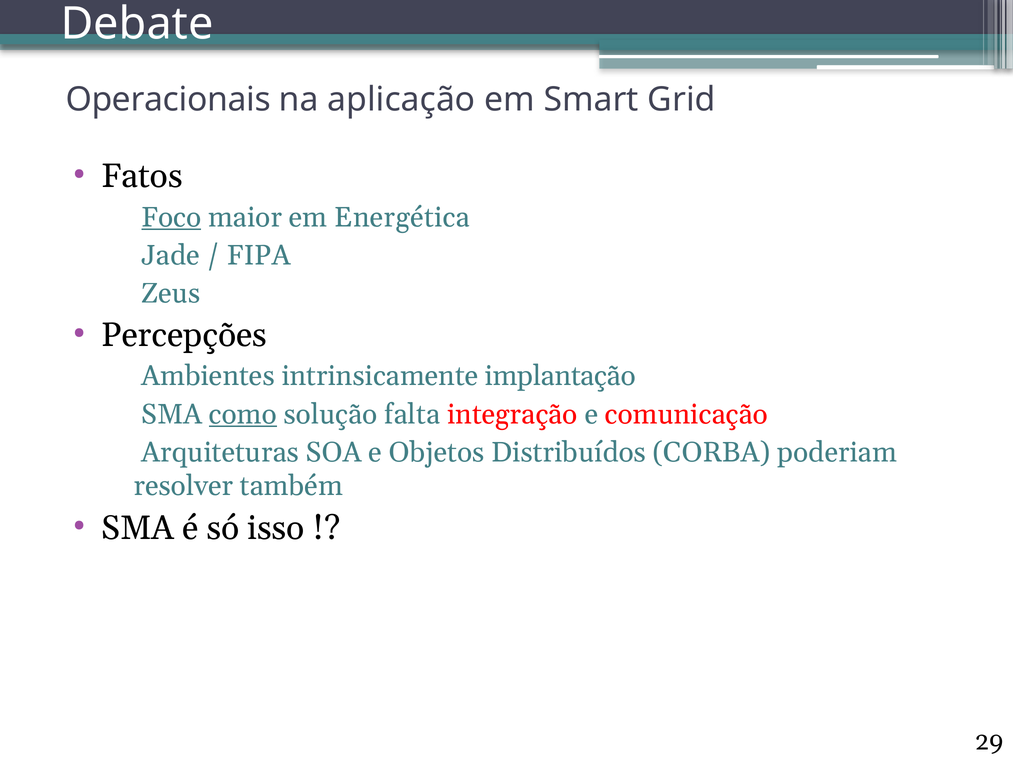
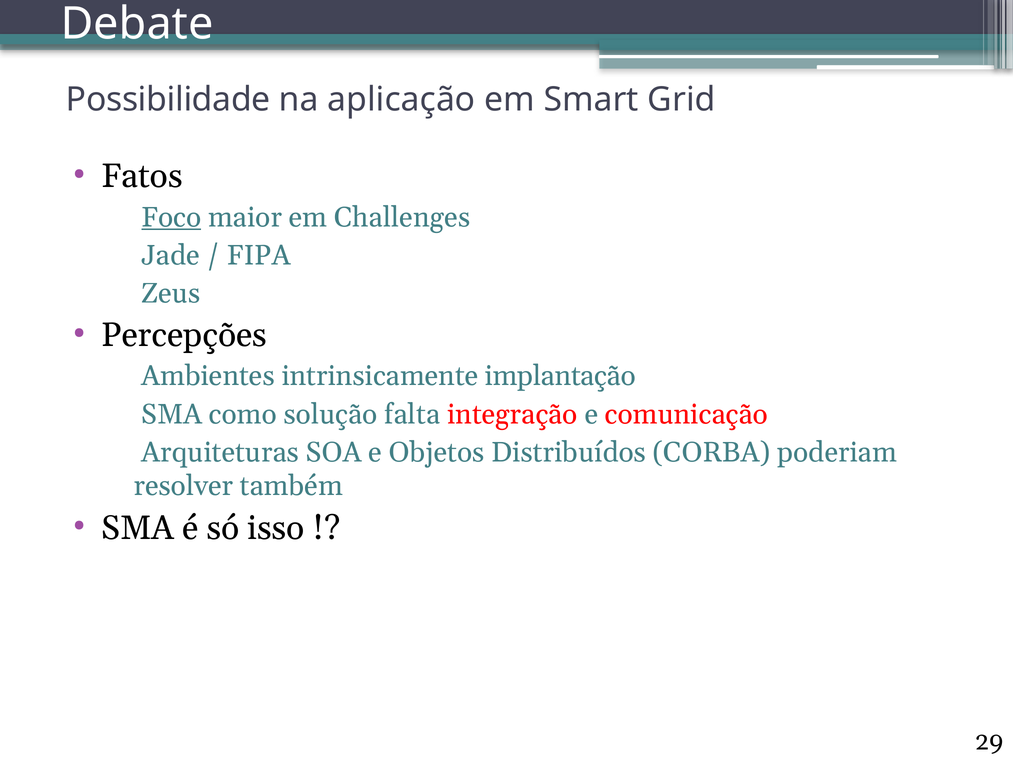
Operacionais: Operacionais -> Possibilidade
Energética: Energética -> Challenges
como underline: present -> none
